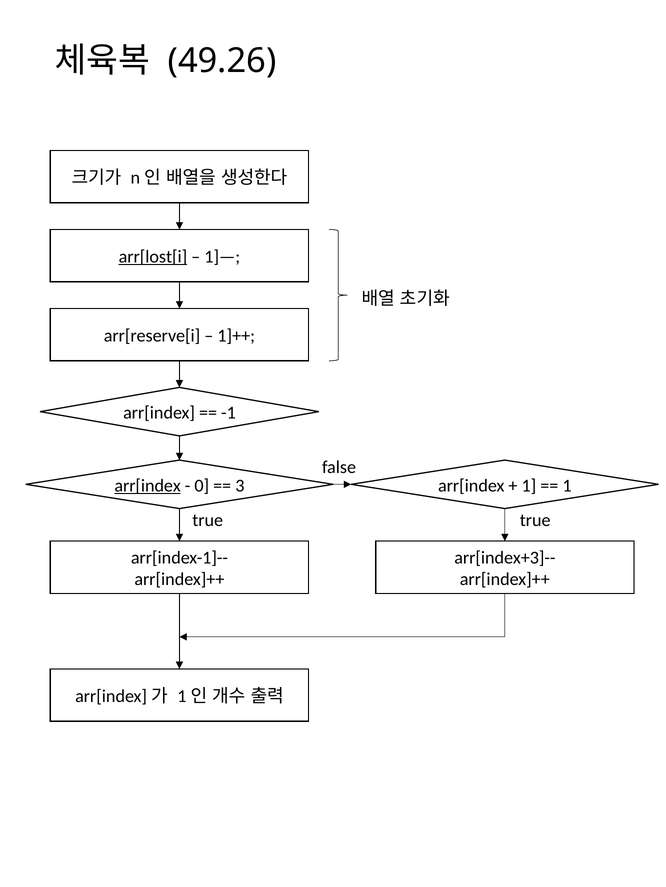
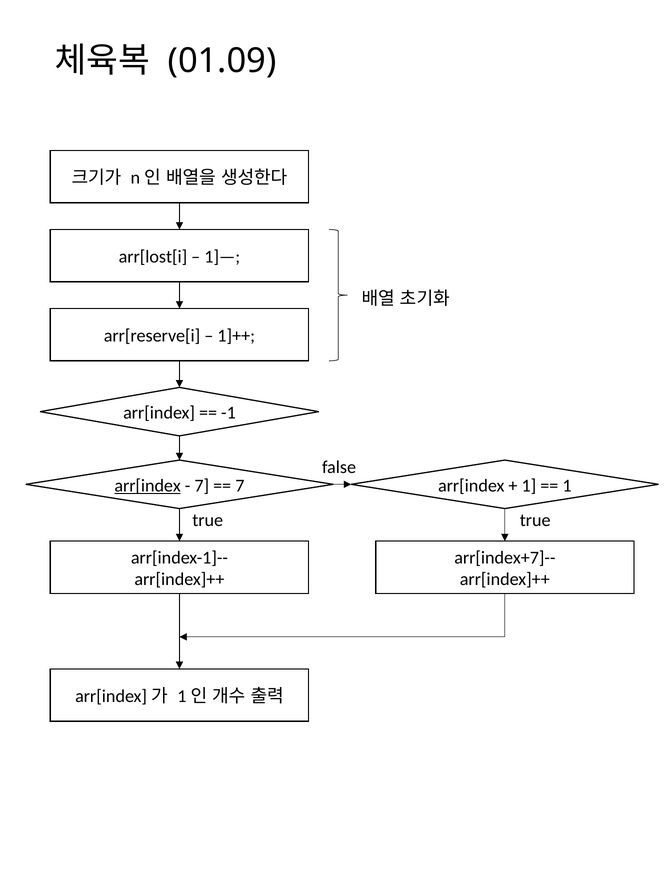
49.26: 49.26 -> 01.09
arr[lost[i underline: present -> none
0 at (202, 486): 0 -> 7
3 at (240, 486): 3 -> 7
arr[index+3]--: arr[index+3]-- -> arr[index+7]--
